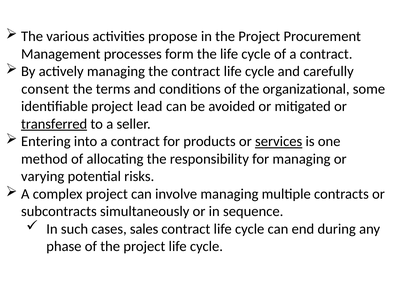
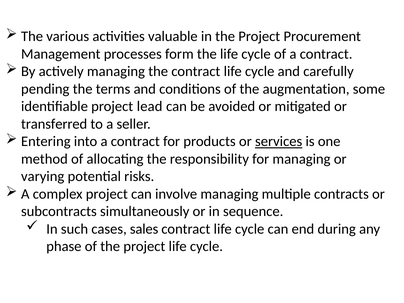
propose: propose -> valuable
consent: consent -> pending
organizational: organizational -> augmentation
transferred underline: present -> none
